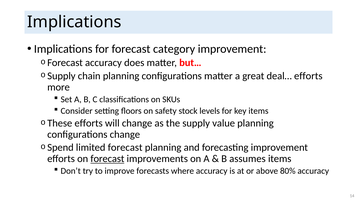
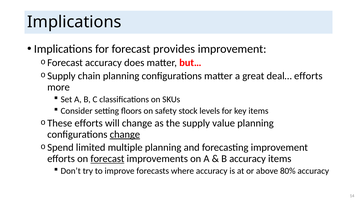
category: category -> provides
change at (125, 134) underline: none -> present
limited forecast: forecast -> multiple
B assumes: assumes -> accuracy
